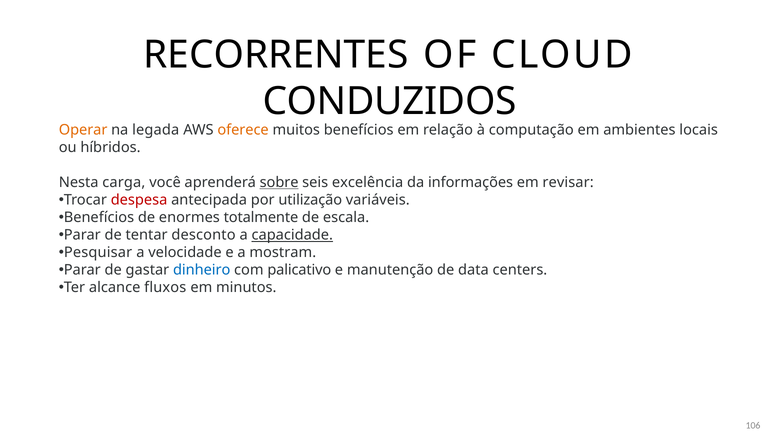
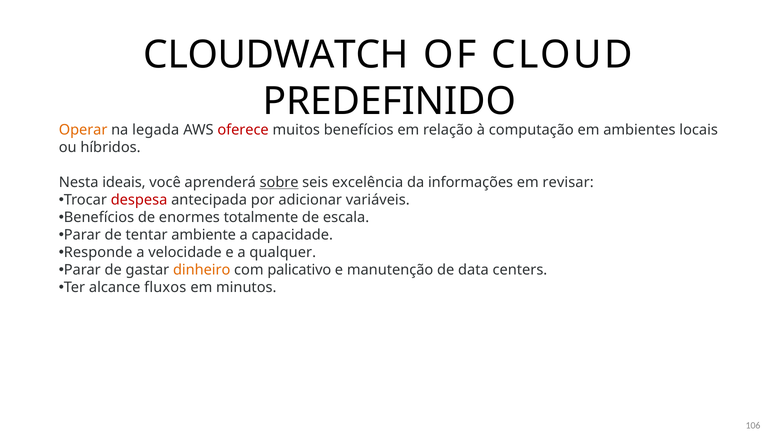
RECORRENTES: RECORRENTES -> CLOUDWATCH
CONDUZIDOS: CONDUZIDOS -> PREDEFINIDO
oferece colour: orange -> red
carga: carga -> ideais
utilização: utilização -> adicionar
desconto: desconto -> ambiente
capacidade underline: present -> none
Pesquisar: Pesquisar -> Responde
mostram: mostram -> qualquer
dinheiro colour: blue -> orange
